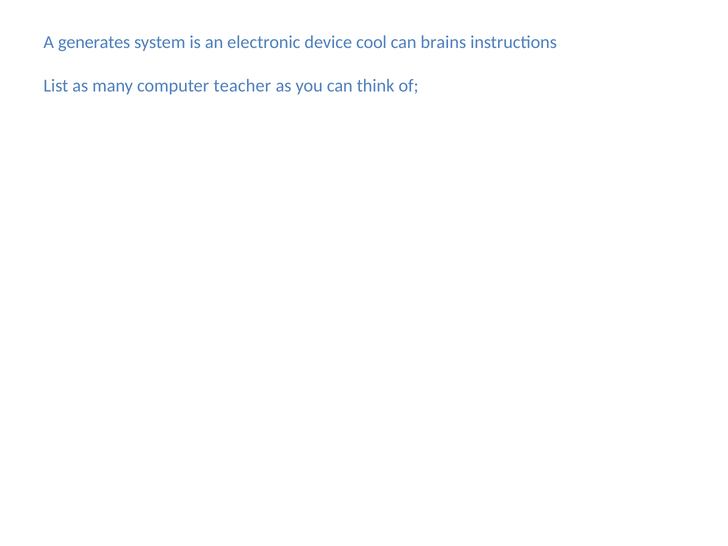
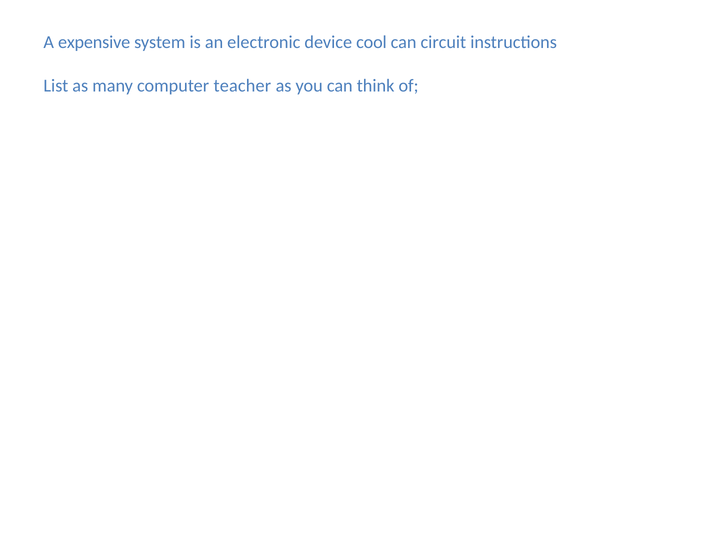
generates: generates -> expensive
brains: brains -> circuit
